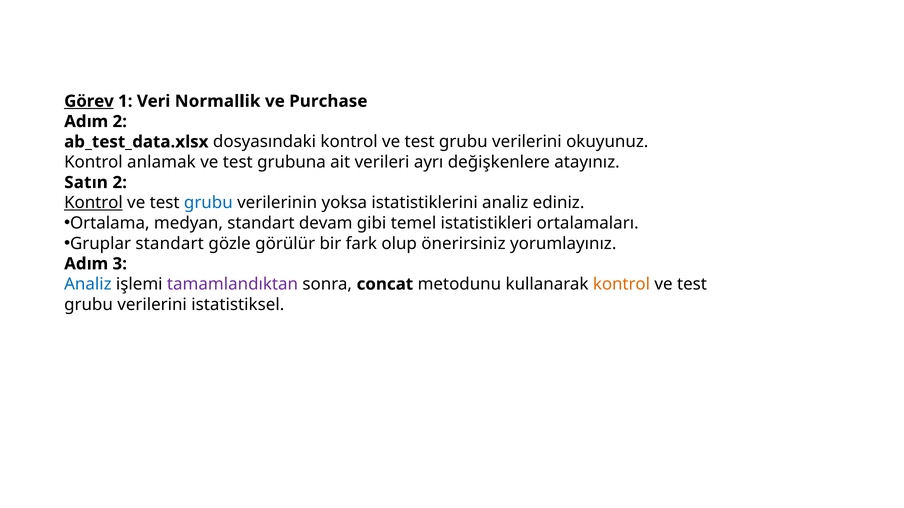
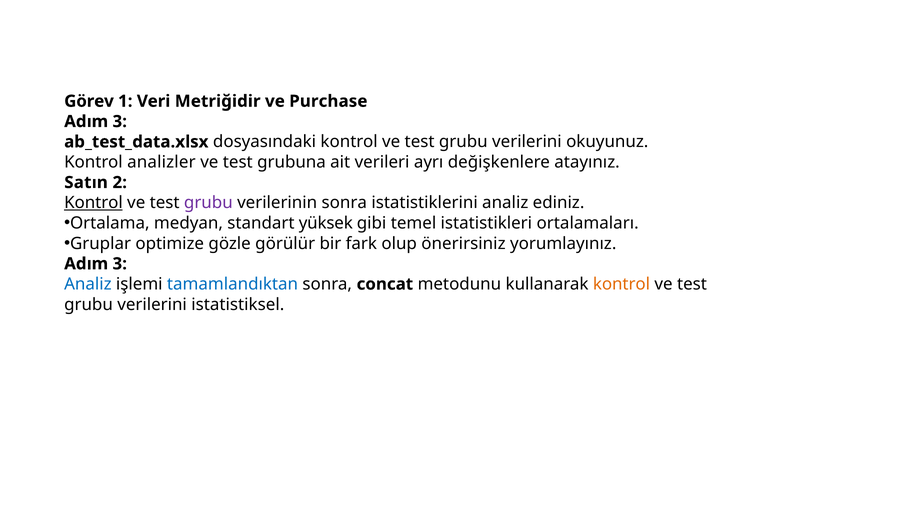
Görev underline: present -> none
Normallik: Normallik -> Metriğidir
2 at (120, 122): 2 -> 3
anlamak: anlamak -> analizler
grubu at (208, 203) colour: blue -> purple
verilerinin yoksa: yoksa -> sonra
devam: devam -> yüksek
Gruplar standart: standart -> optimize
tamamlandıktan colour: purple -> blue
